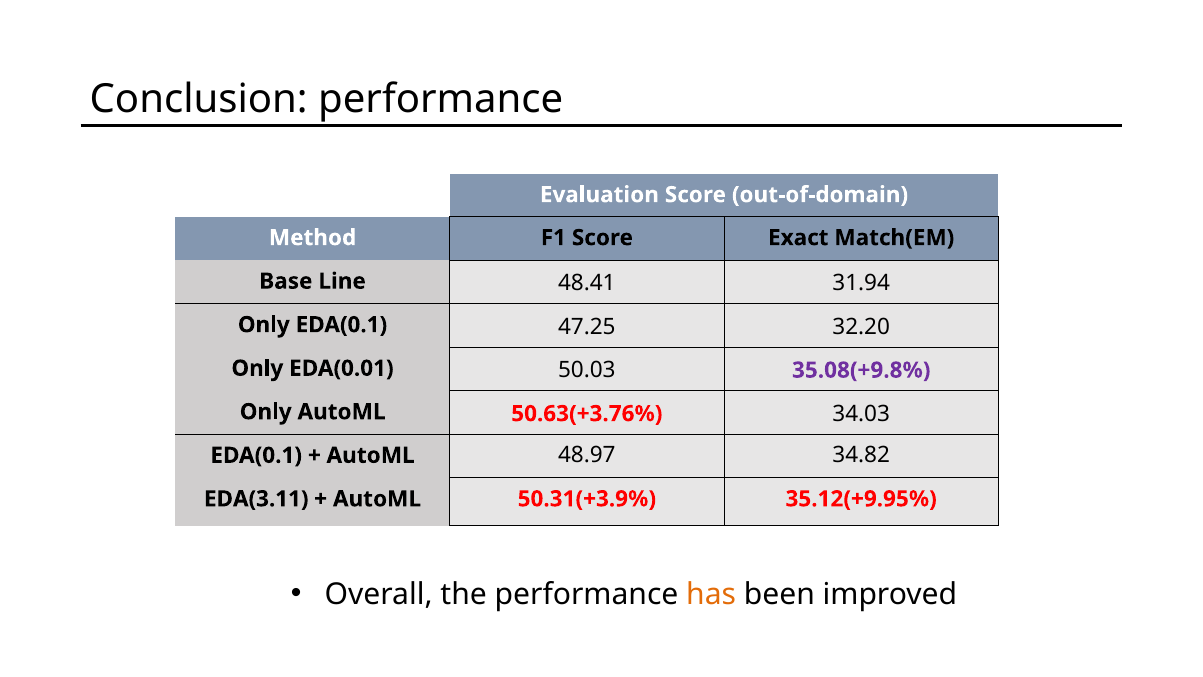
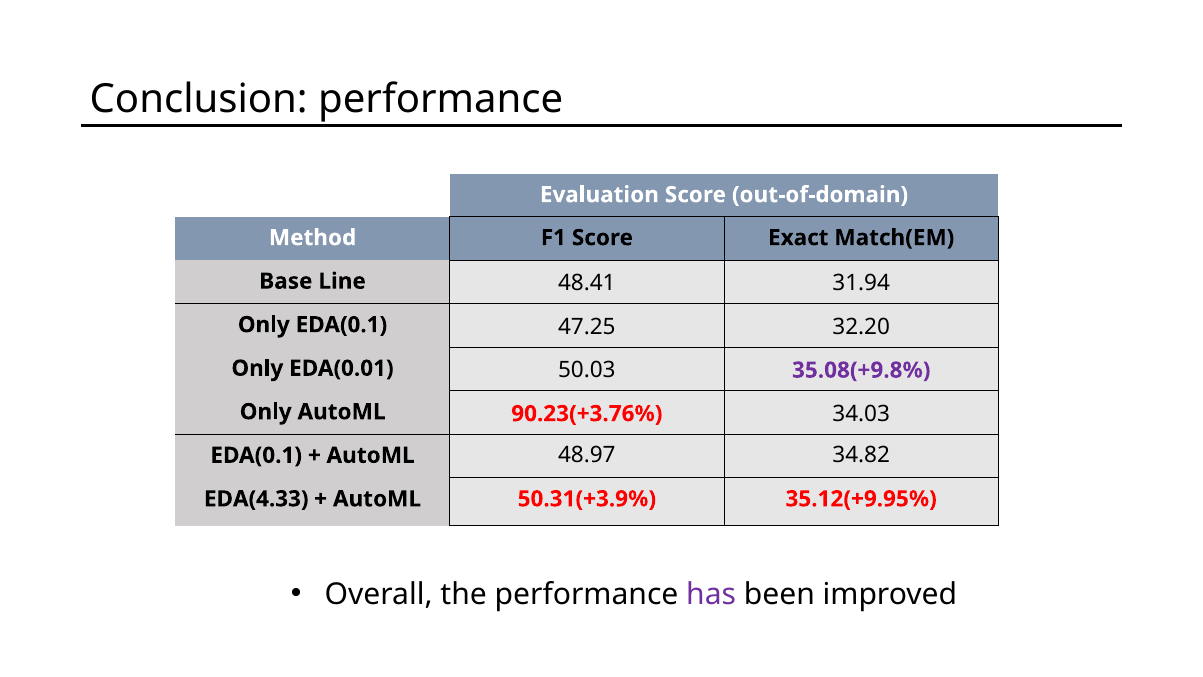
50.63(+3.76%: 50.63(+3.76% -> 90.23(+3.76%
EDA(3.11: EDA(3.11 -> EDA(4.33
has colour: orange -> purple
